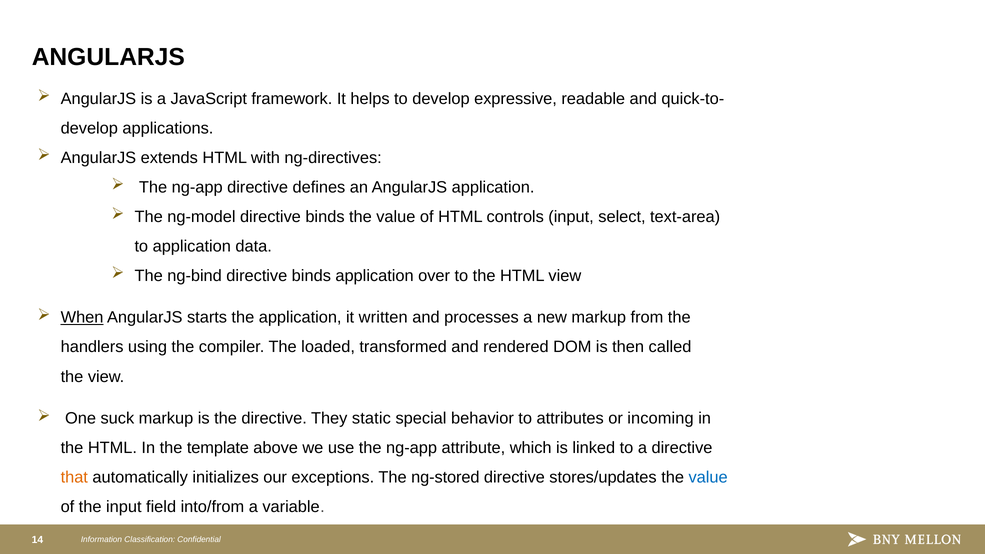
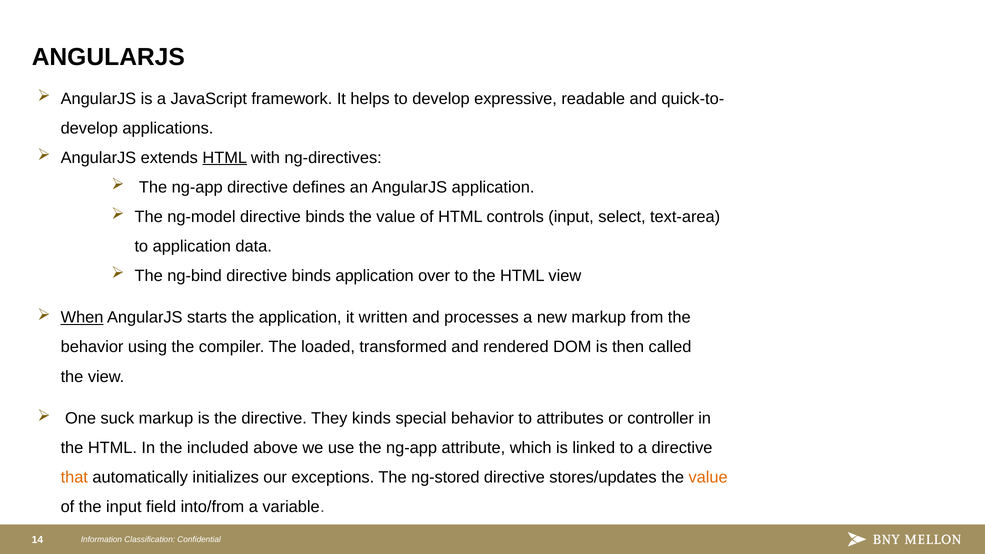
HTML at (225, 158) underline: none -> present
handlers at (92, 347): handlers -> behavior
static: static -> kinds
incoming: incoming -> controller
template: template -> included
value at (708, 478) colour: blue -> orange
